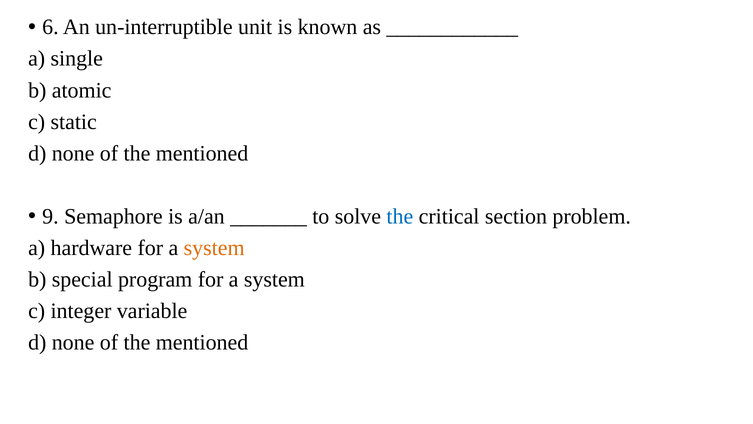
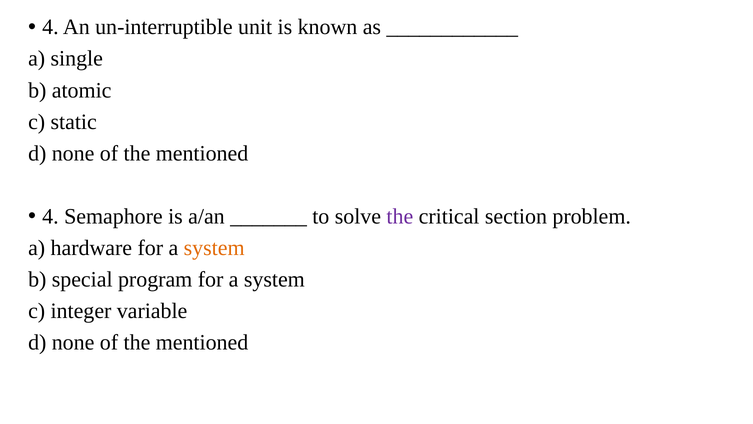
6 at (50, 27): 6 -> 4
9 at (50, 216): 9 -> 4
the at (400, 216) colour: blue -> purple
